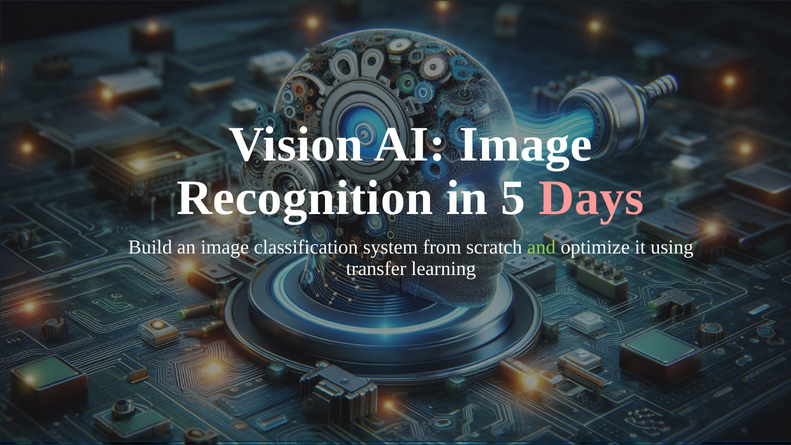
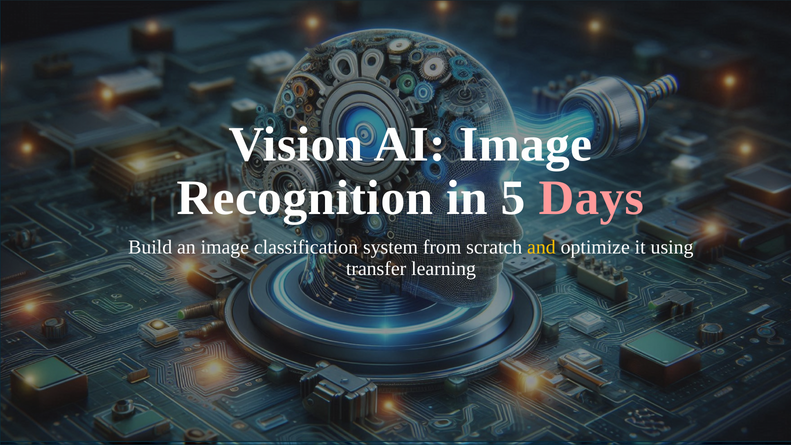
and colour: light green -> yellow
